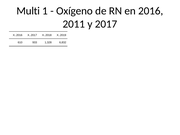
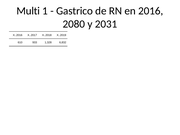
Oxígeno: Oxígeno -> Gastrico
2011: 2011 -> 2080
2017: 2017 -> 2031
